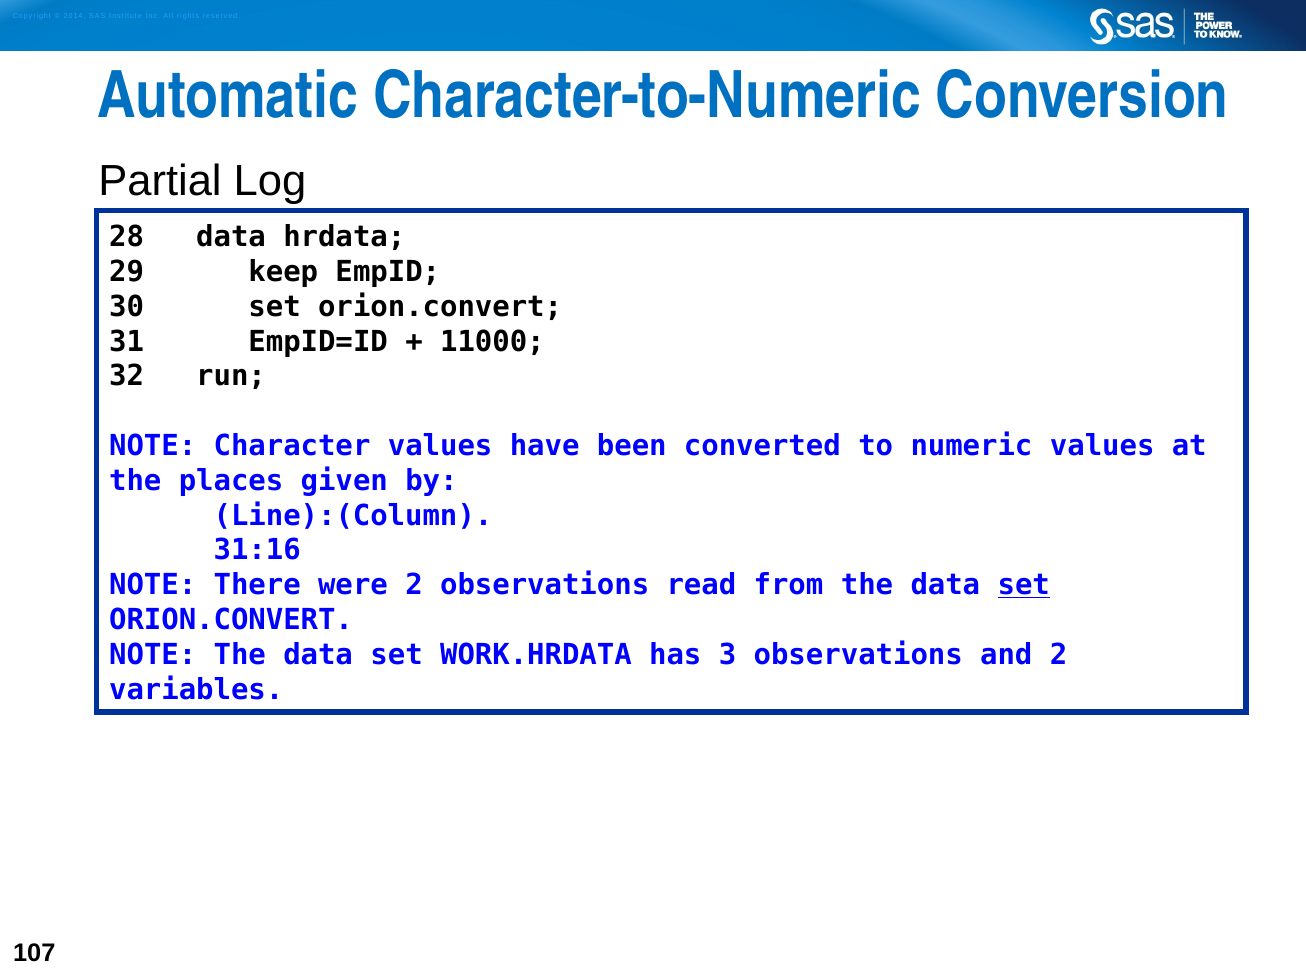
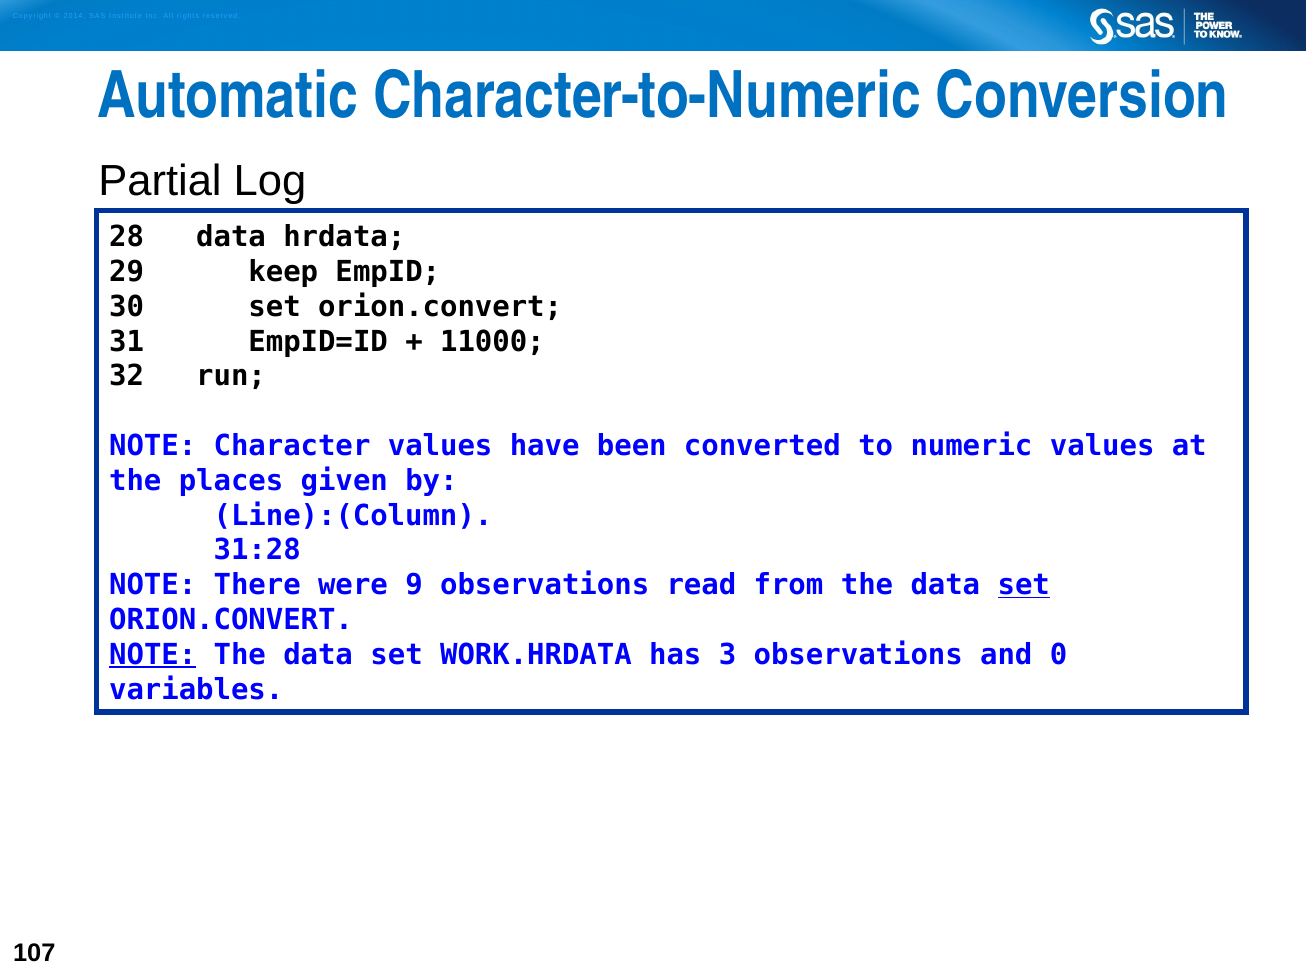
31:16: 31:16 -> 31:28
were 2: 2 -> 9
NOTE at (153, 655) underline: none -> present
and 2: 2 -> 0
